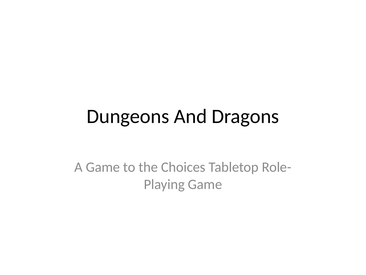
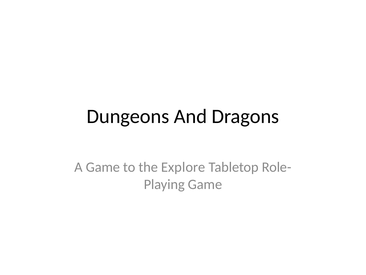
Choices: Choices -> Explore
